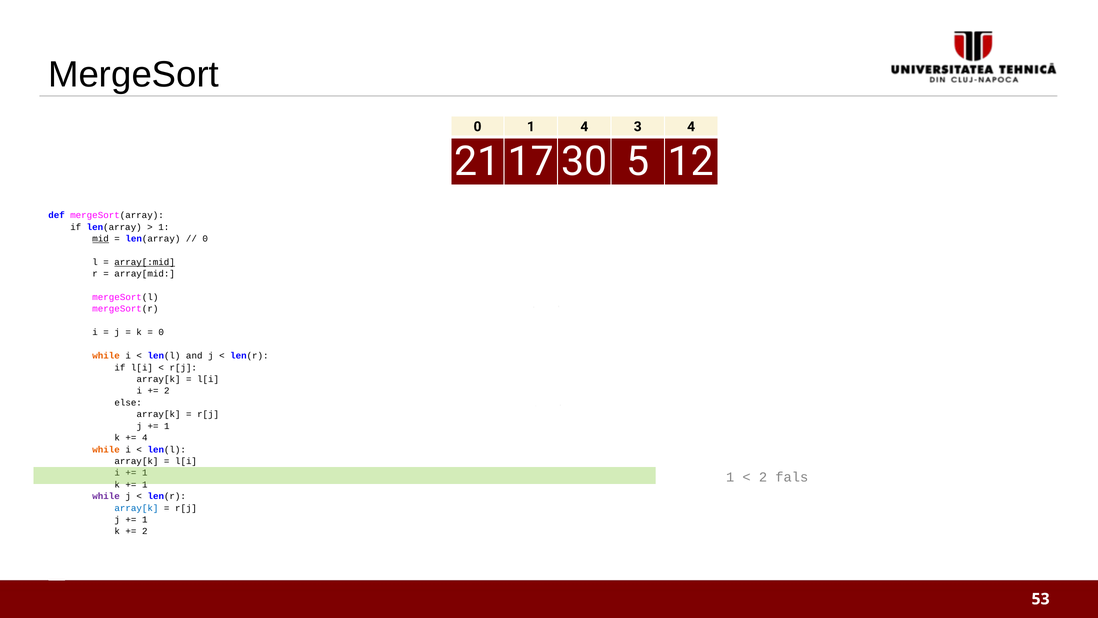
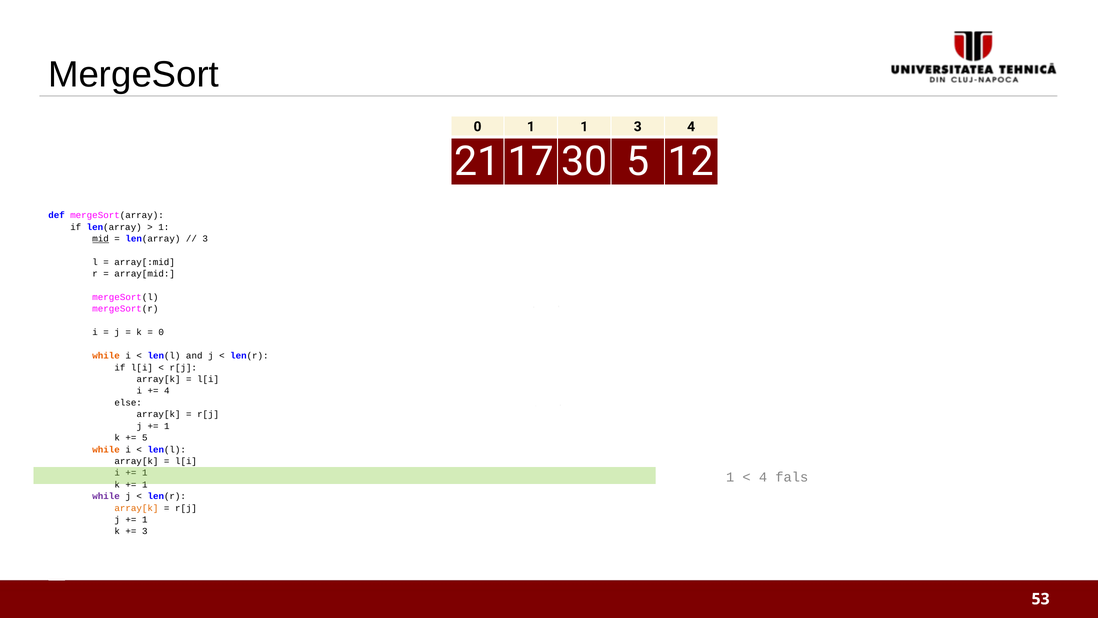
1 4: 4 -> 1
0 at (205, 239): 0 -> 3
array[:mid underline: present -> none
2 at (167, 391): 2 -> 4
4 at (145, 438): 4 -> 5
2 at (763, 477): 2 -> 4
array[k at (136, 508) colour: blue -> orange
2 at (145, 531): 2 -> 3
